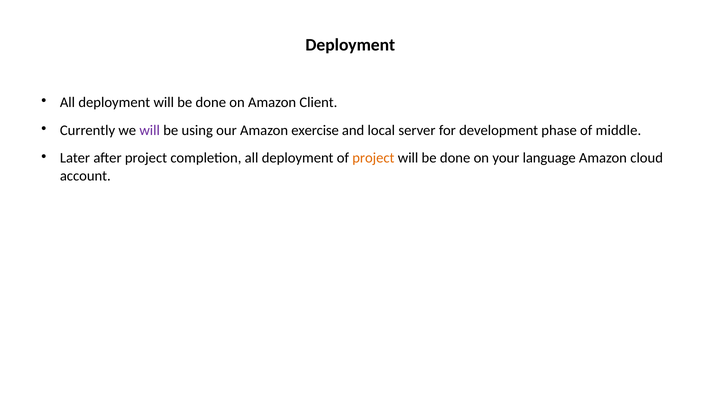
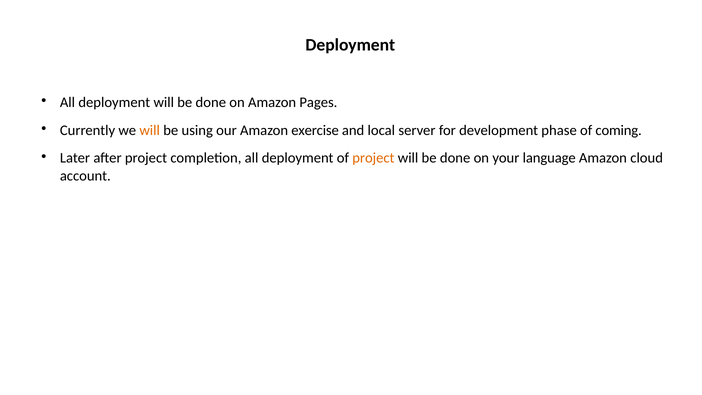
Client: Client -> Pages
will at (150, 130) colour: purple -> orange
middle: middle -> coming
